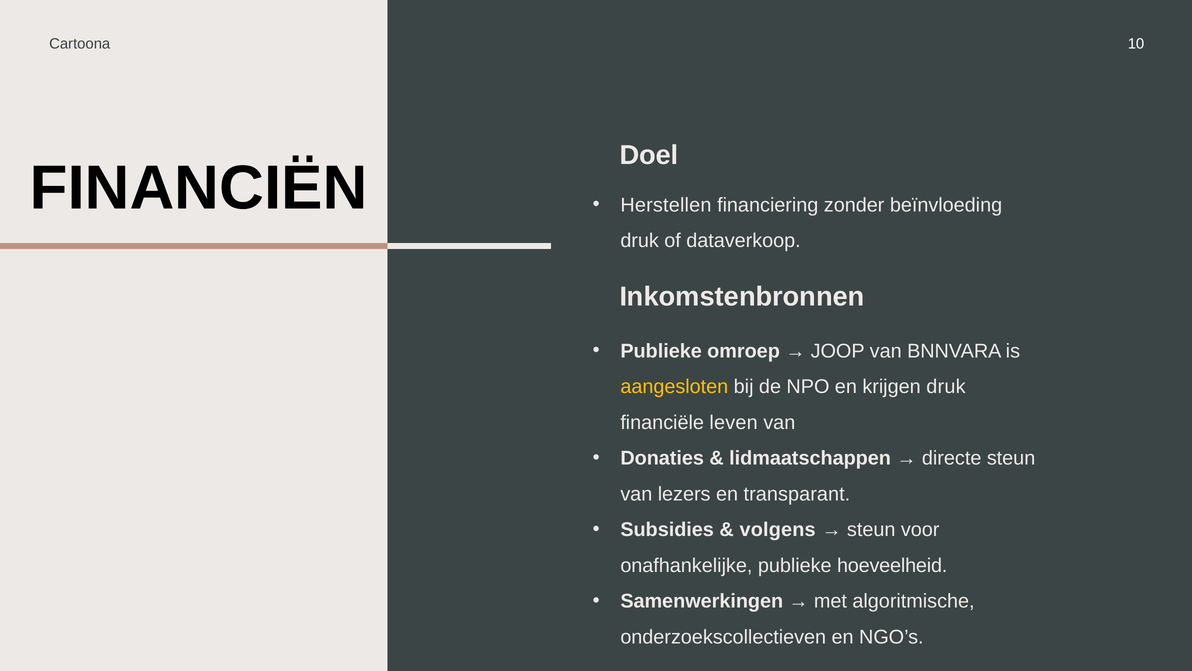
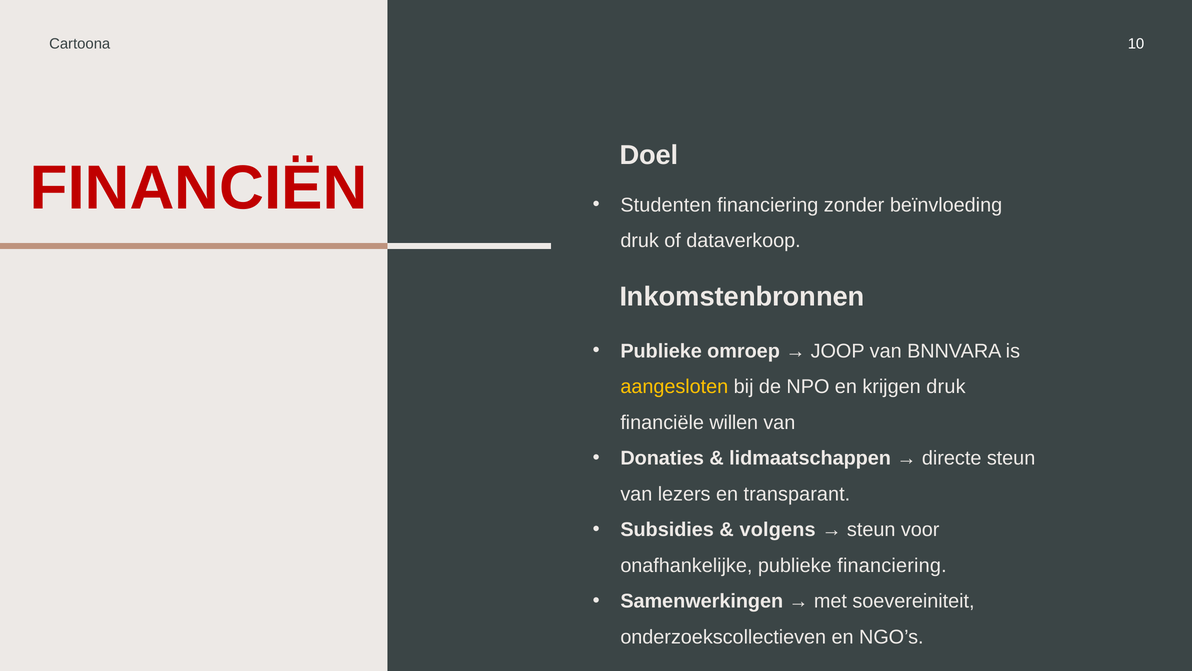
FINANCIËN colour: black -> red
Herstellen: Herstellen -> Studenten
leven: leven -> willen
publieke hoeveelheid: hoeveelheid -> financiering
algoritmische: algoritmische -> soevereiniteit
